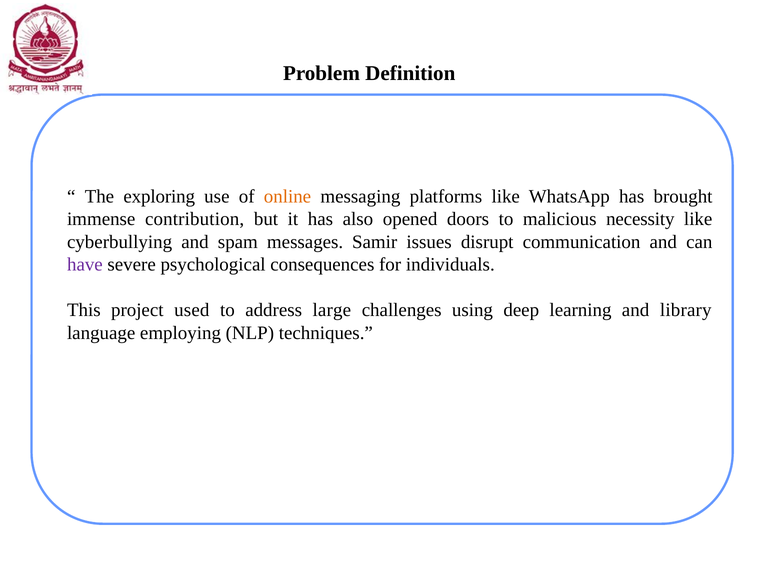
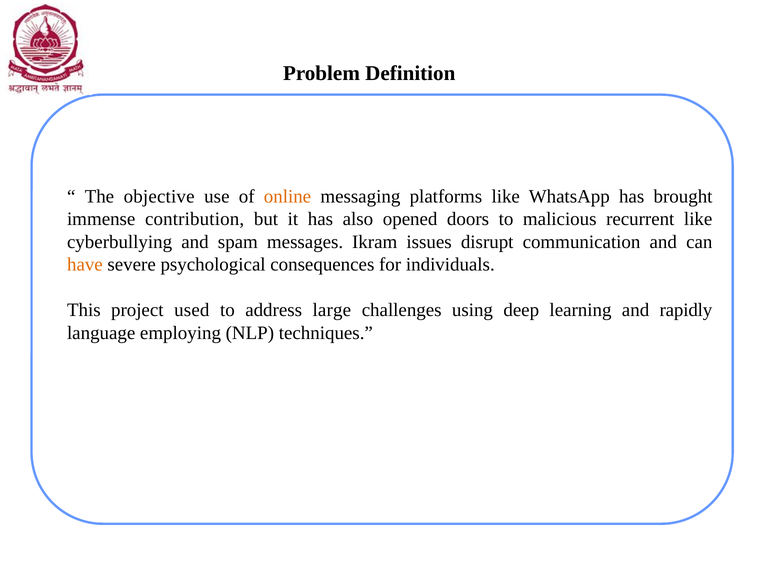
exploring: exploring -> objective
necessity: necessity -> recurrent
Samir: Samir -> Ikram
have colour: purple -> orange
library: library -> rapidly
